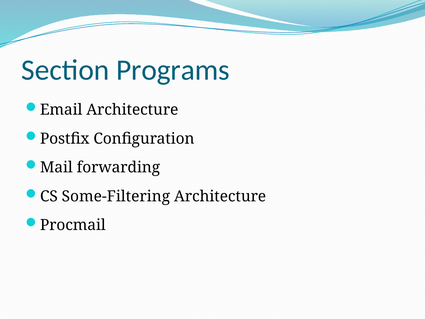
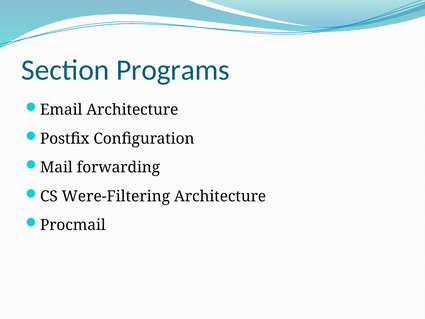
Some-Filtering: Some-Filtering -> Were-Filtering
